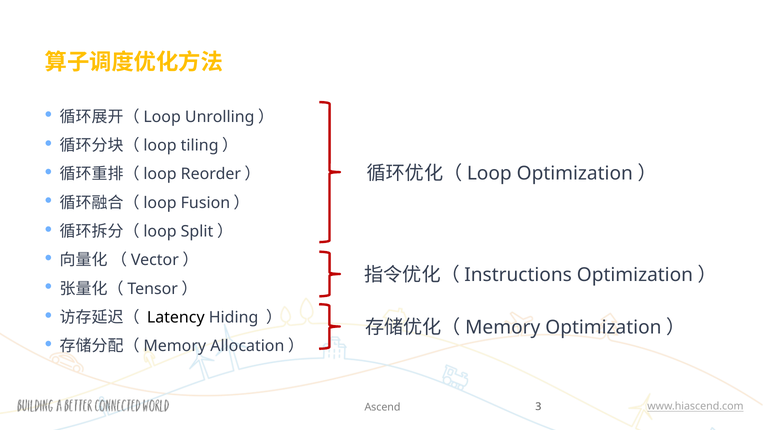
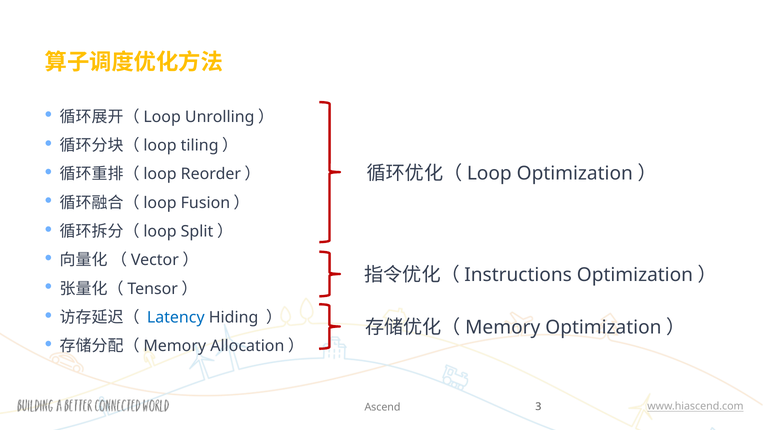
Latency colour: black -> blue
